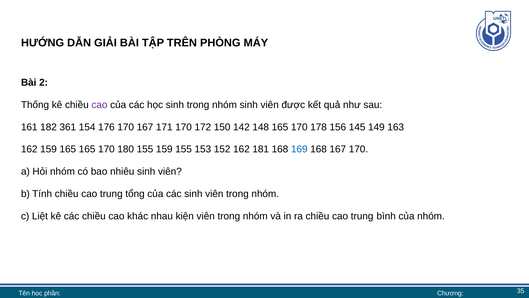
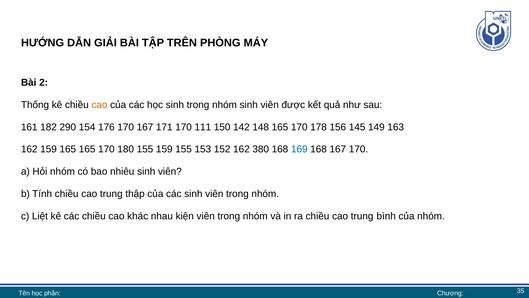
cao at (99, 105) colour: purple -> orange
361: 361 -> 290
172: 172 -> 111
181: 181 -> 380
tổng: tổng -> thập
